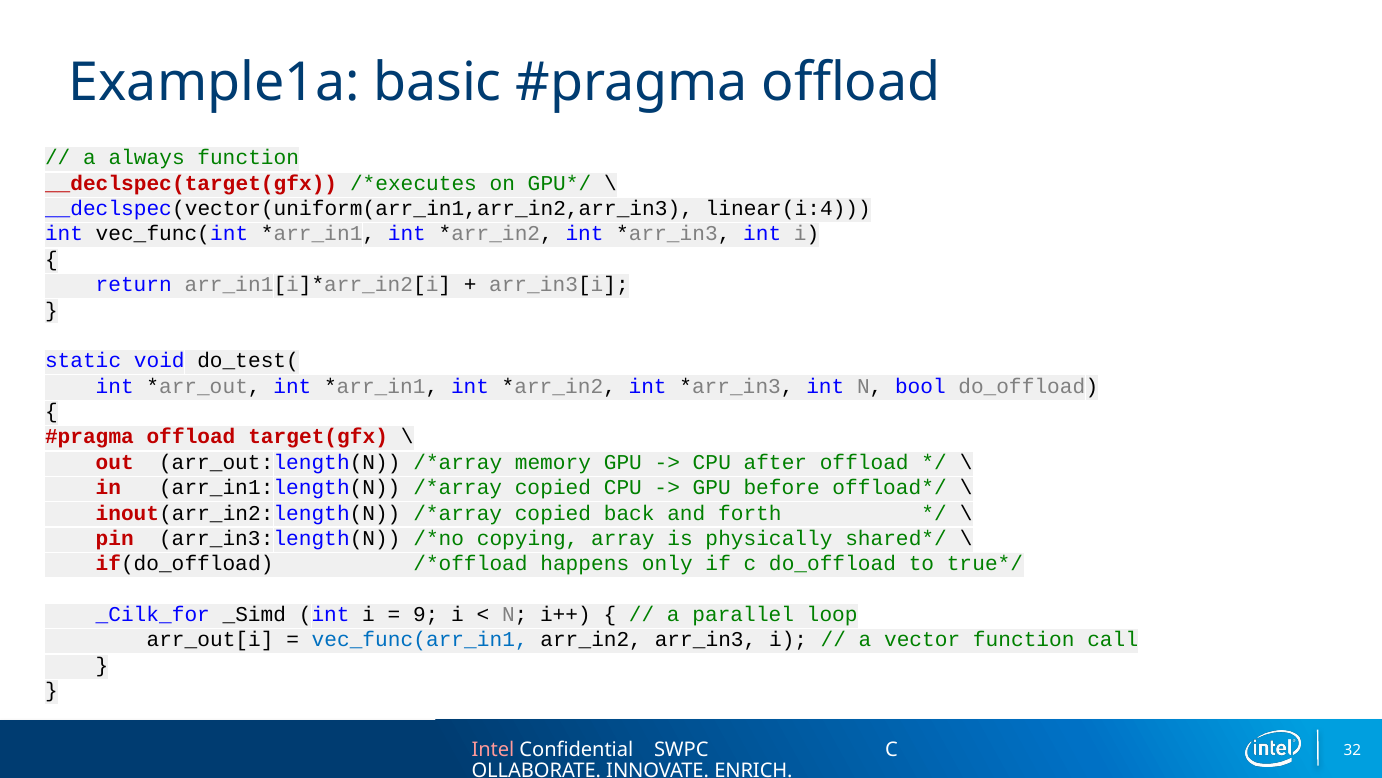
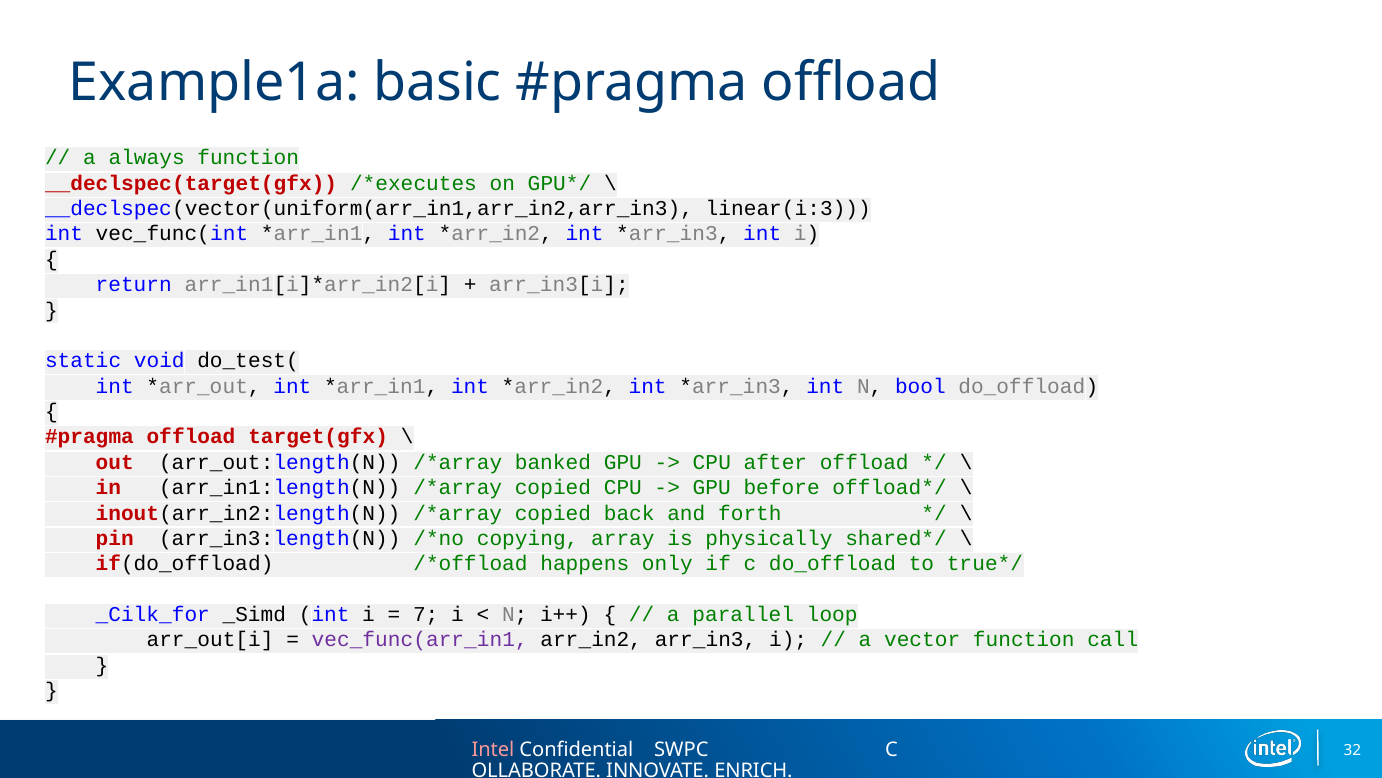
linear(i:4: linear(i:4 -> linear(i:3
memory: memory -> banked
9: 9 -> 7
vec_func(arr_in1 colour: blue -> purple
